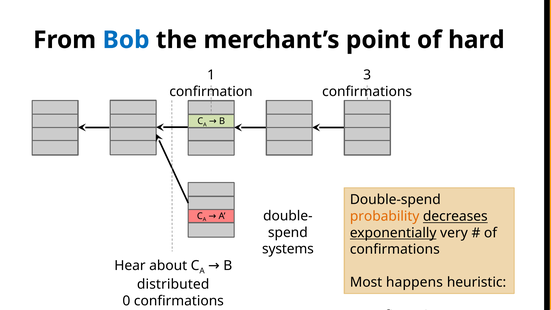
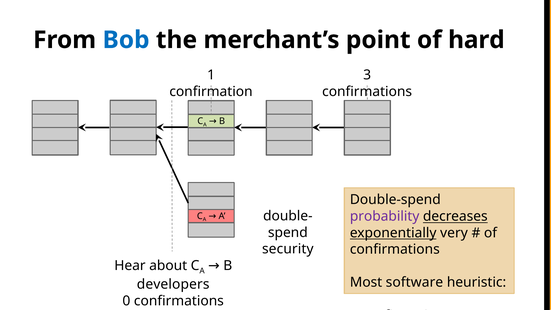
probability colour: orange -> purple
systems: systems -> security
happens: happens -> software
distributed: distributed -> developers
